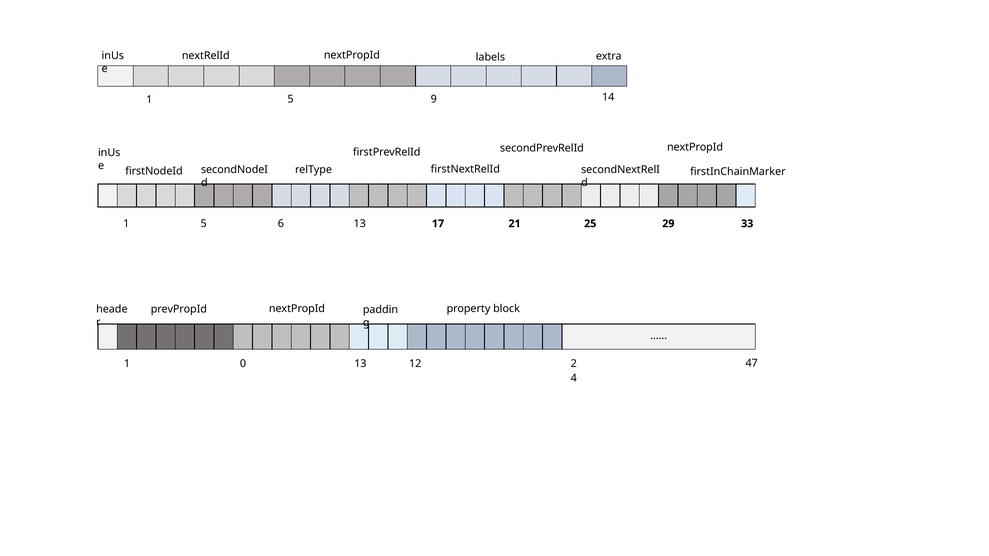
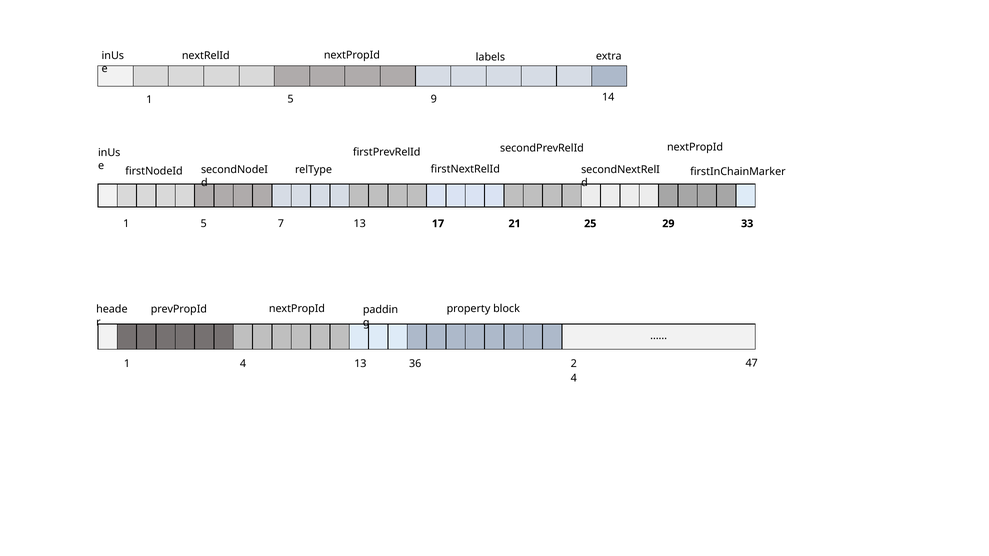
6: 6 -> 7
1 0: 0 -> 4
12: 12 -> 36
